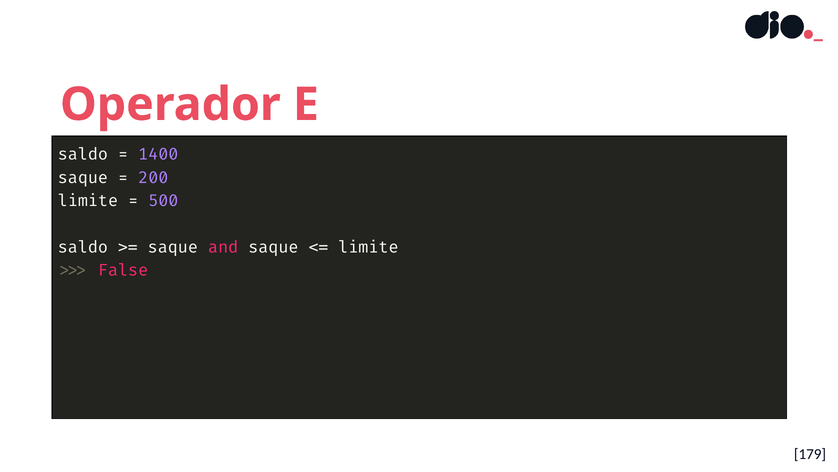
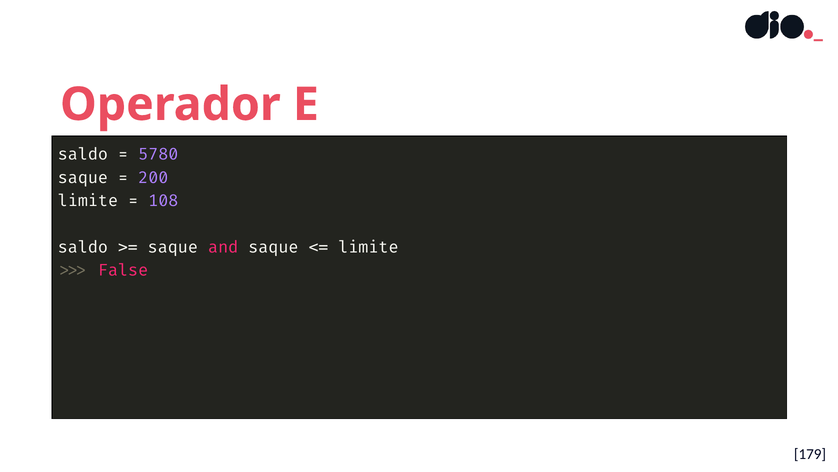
1400: 1400 -> 5780
500: 500 -> 108
